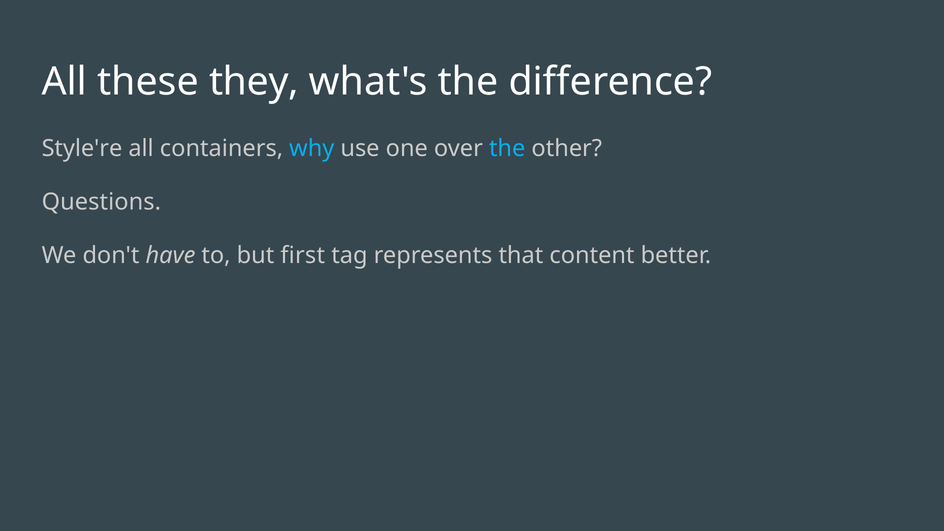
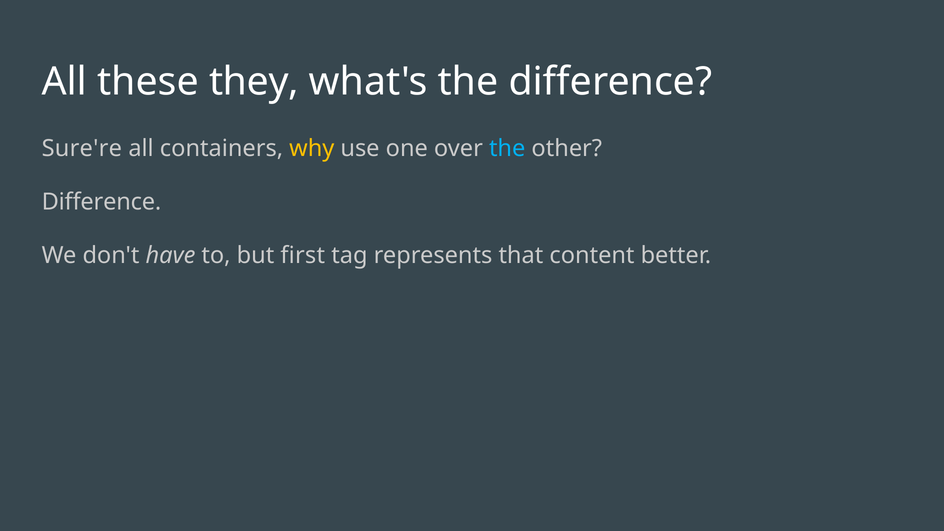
Style're: Style're -> Sure're
why colour: light blue -> yellow
Questions at (101, 202): Questions -> Difference
